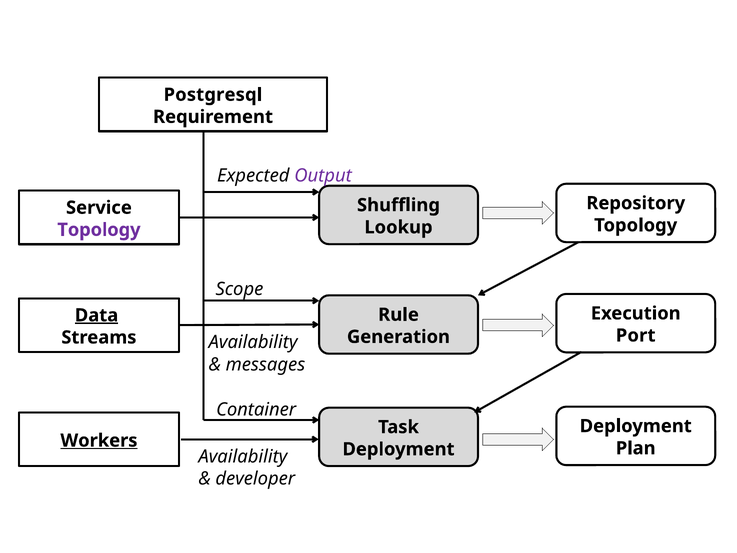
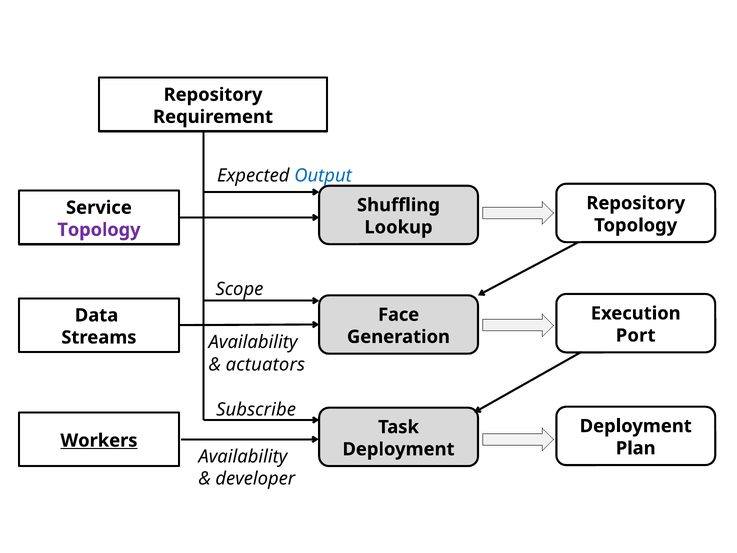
Postgresql at (213, 95): Postgresql -> Repository
Output colour: purple -> blue
Rule: Rule -> Face
Data underline: present -> none
messages: messages -> actuators
Container: Container -> Subscribe
